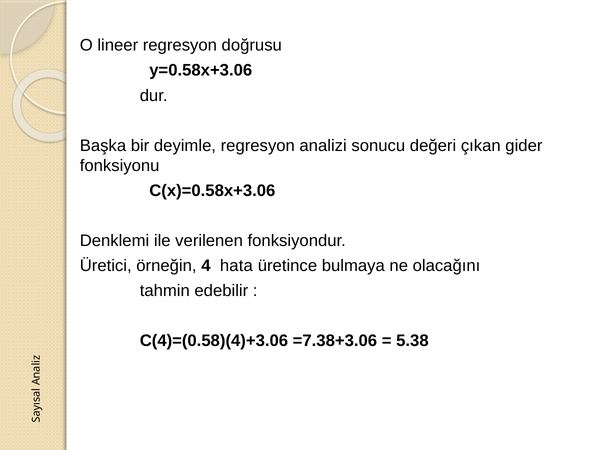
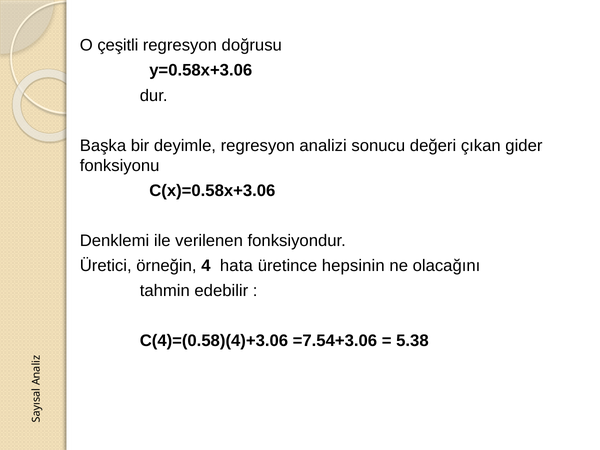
lineer: lineer -> çeşitli
bulmaya: bulmaya -> hepsinin
=7.38+3.06: =7.38+3.06 -> =7.54+3.06
